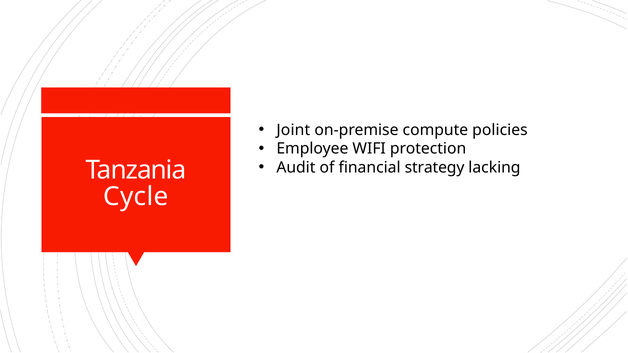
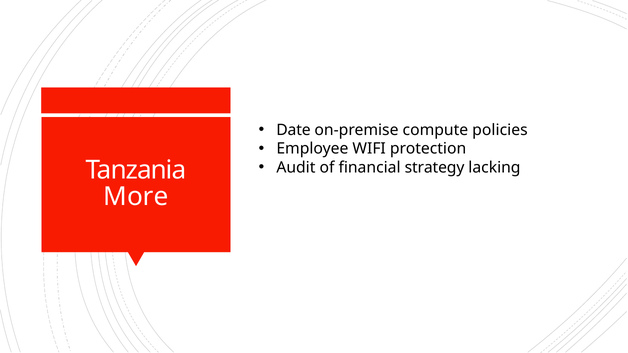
Joint: Joint -> Date
Cycle: Cycle -> More
